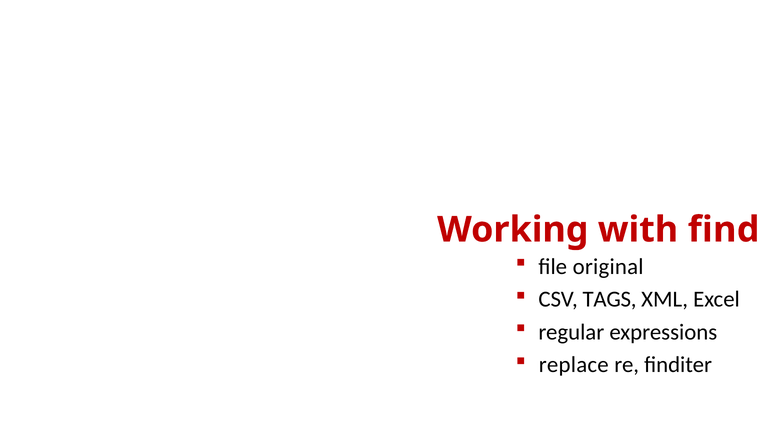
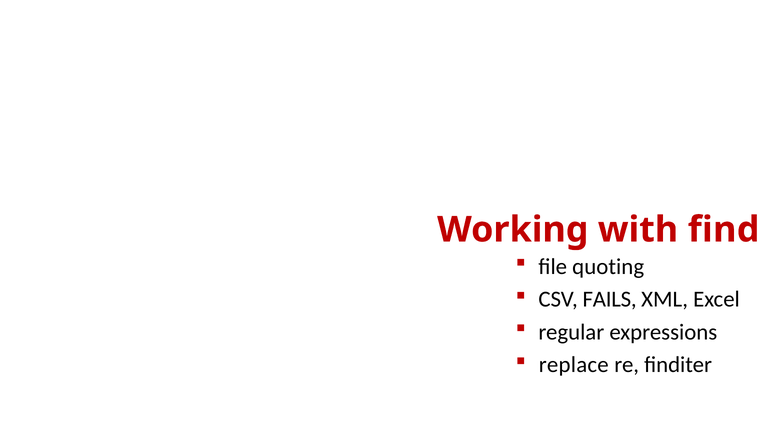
original: original -> quoting
TAGS: TAGS -> FAILS
